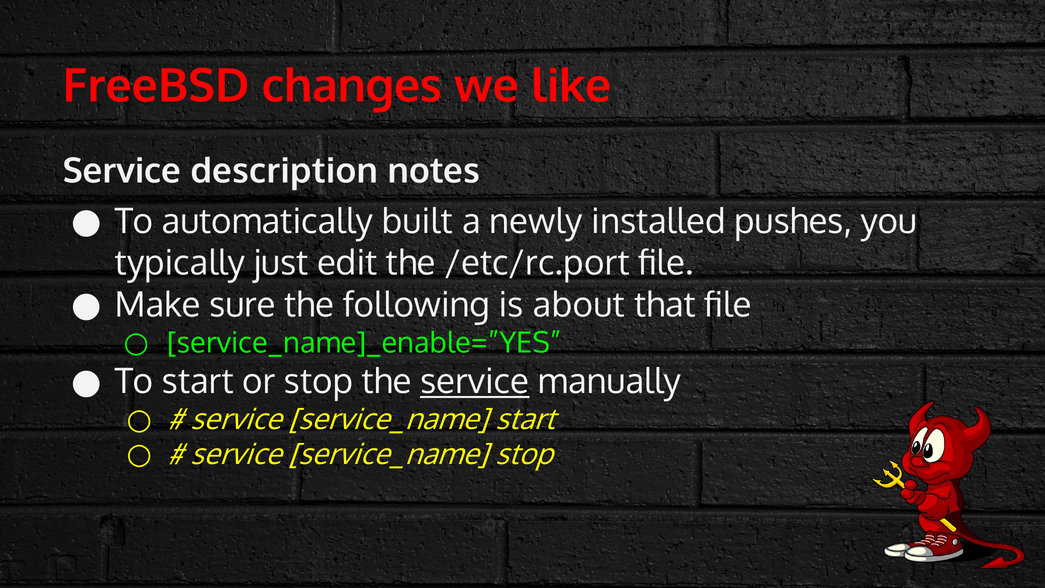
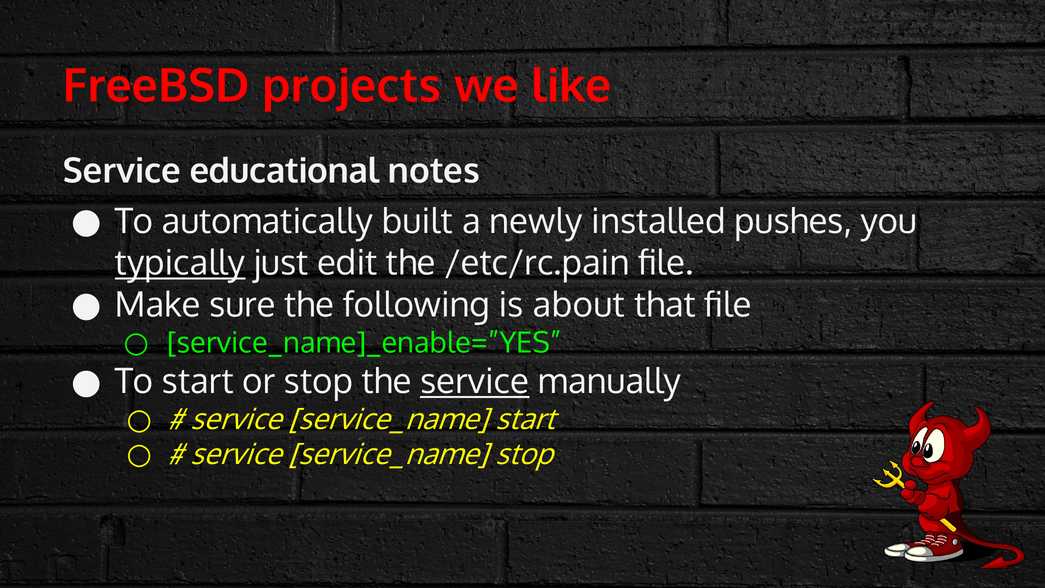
changes: changes -> projects
description: description -> educational
typically underline: none -> present
/etc/rc.port: /etc/rc.port -> /etc/rc.pain
